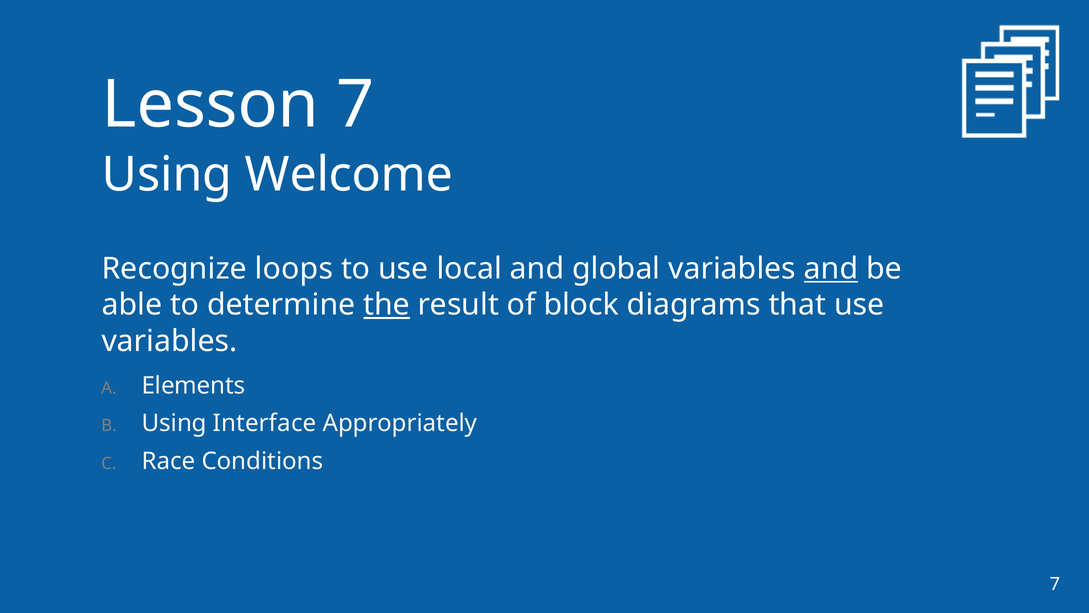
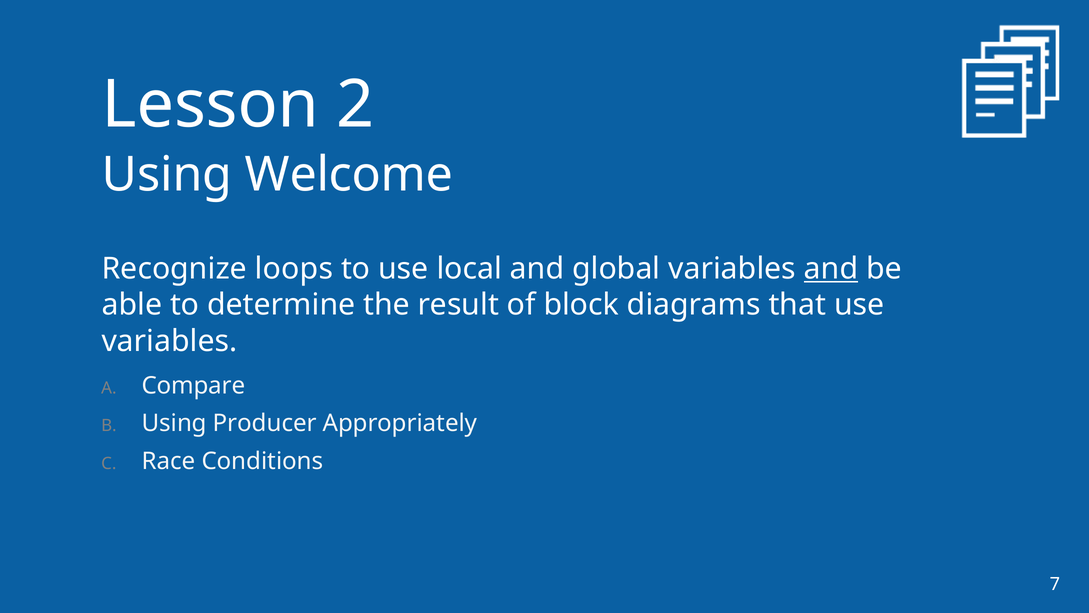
Lesson 7: 7 -> 2
the underline: present -> none
Elements: Elements -> Compare
Interface: Interface -> Producer
